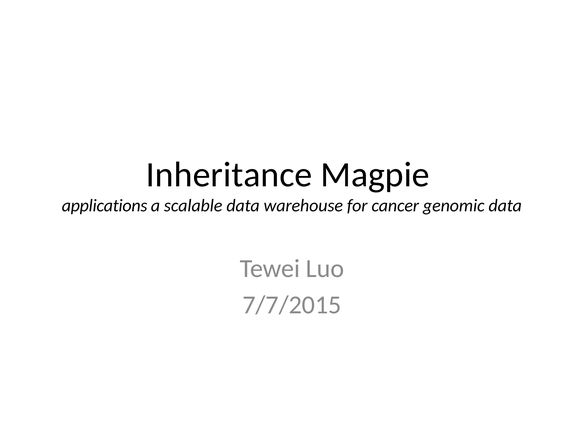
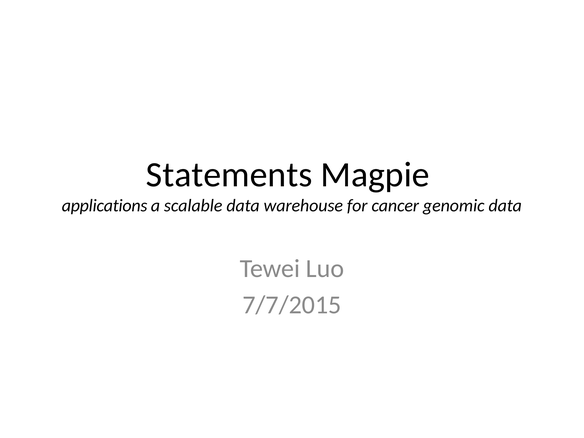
Inheritance: Inheritance -> Statements
